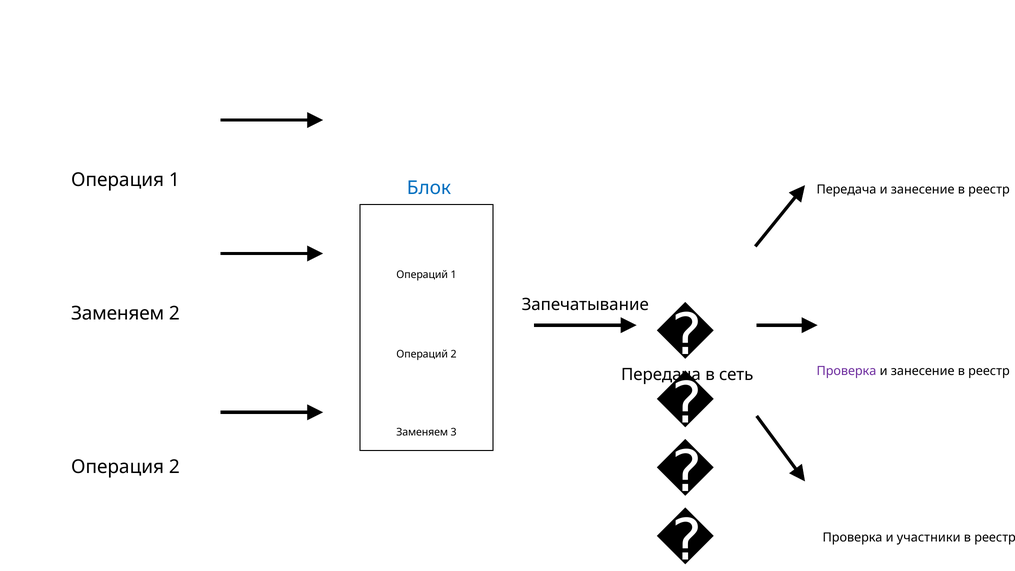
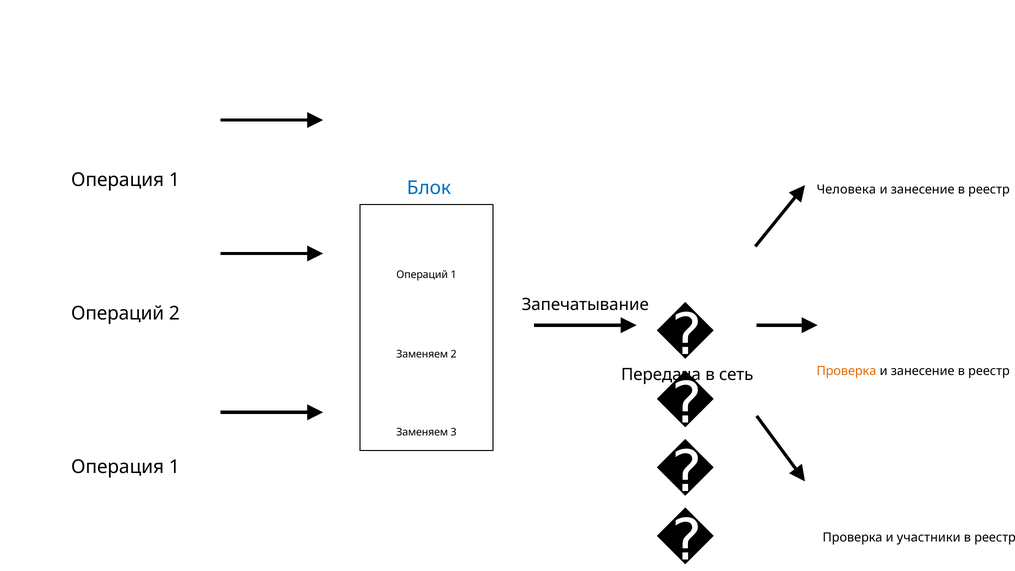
Передача at (846, 189): Передача -> Человека
Заменяем at (118, 313): Заменяем -> Операций
Операций at (422, 354): Операций -> Заменяем
Проверка at (846, 371) colour: purple -> orange
2 at (174, 467): 2 -> 1
